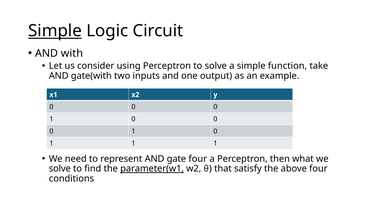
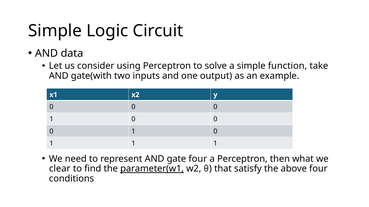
Simple at (55, 31) underline: present -> none
with: with -> data
solve at (60, 169): solve -> clear
